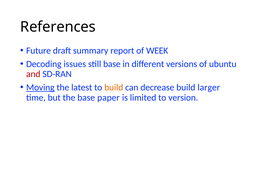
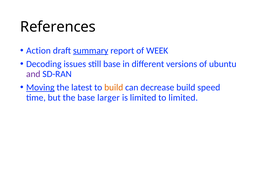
Future: Future -> Action
summary underline: none -> present
and colour: red -> purple
larger: larger -> speed
paper: paper -> larger
to version: version -> limited
